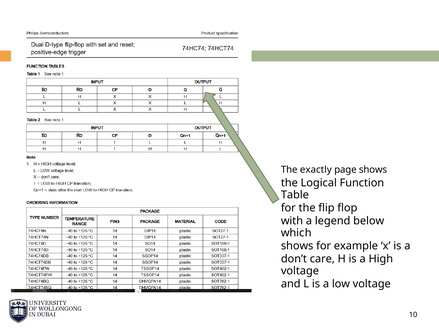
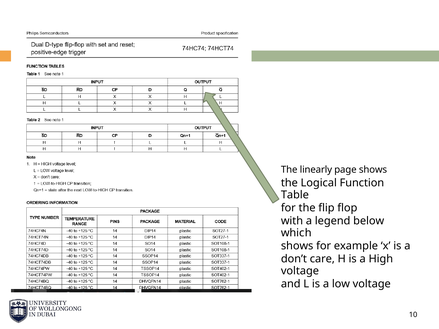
exactly: exactly -> linearly
